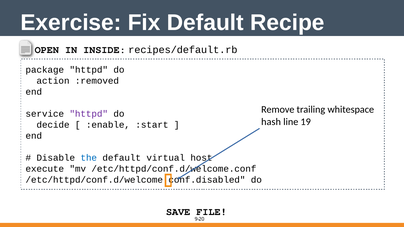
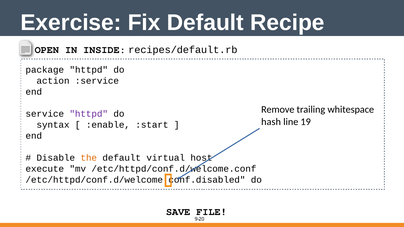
:removed: :removed -> :service
decide: decide -> syntax
the colour: blue -> orange
